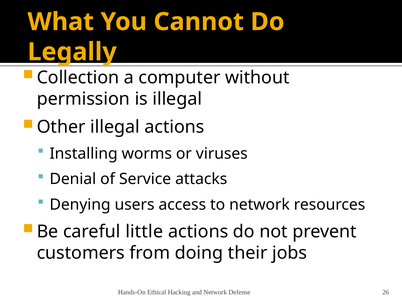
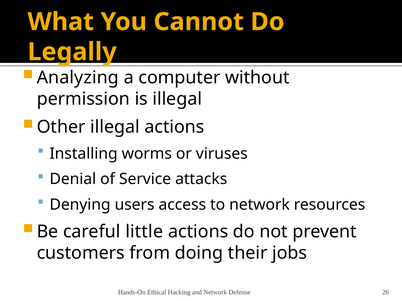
Collection: Collection -> Analyzing
